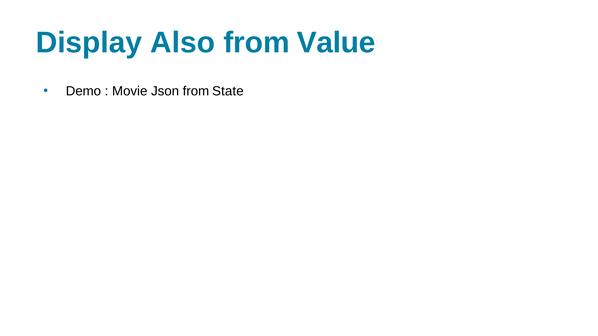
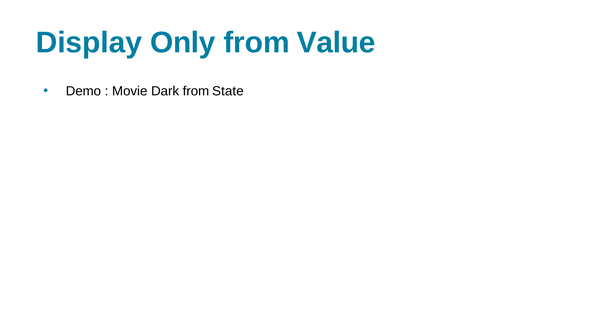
Also: Also -> Only
Json: Json -> Dark
